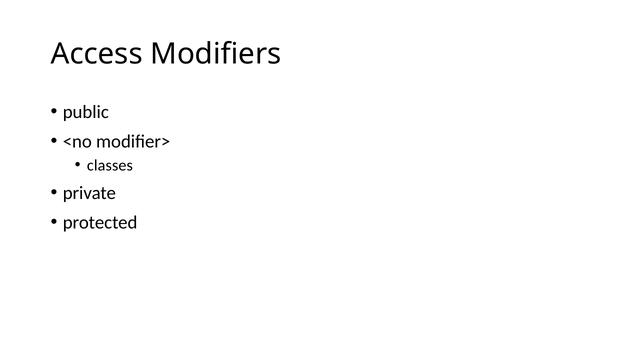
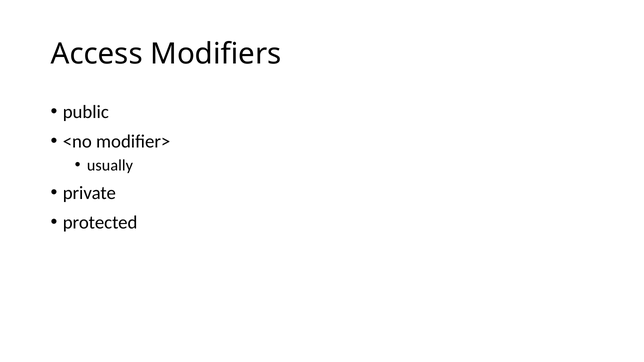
classes: classes -> usually
